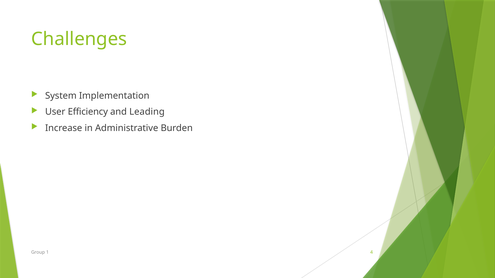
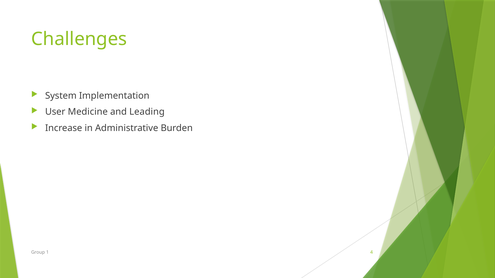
Efficiency: Efficiency -> Medicine
